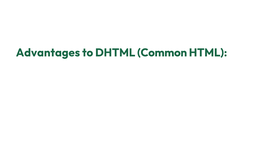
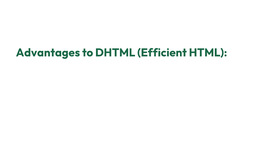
Common: Common -> Efficient
